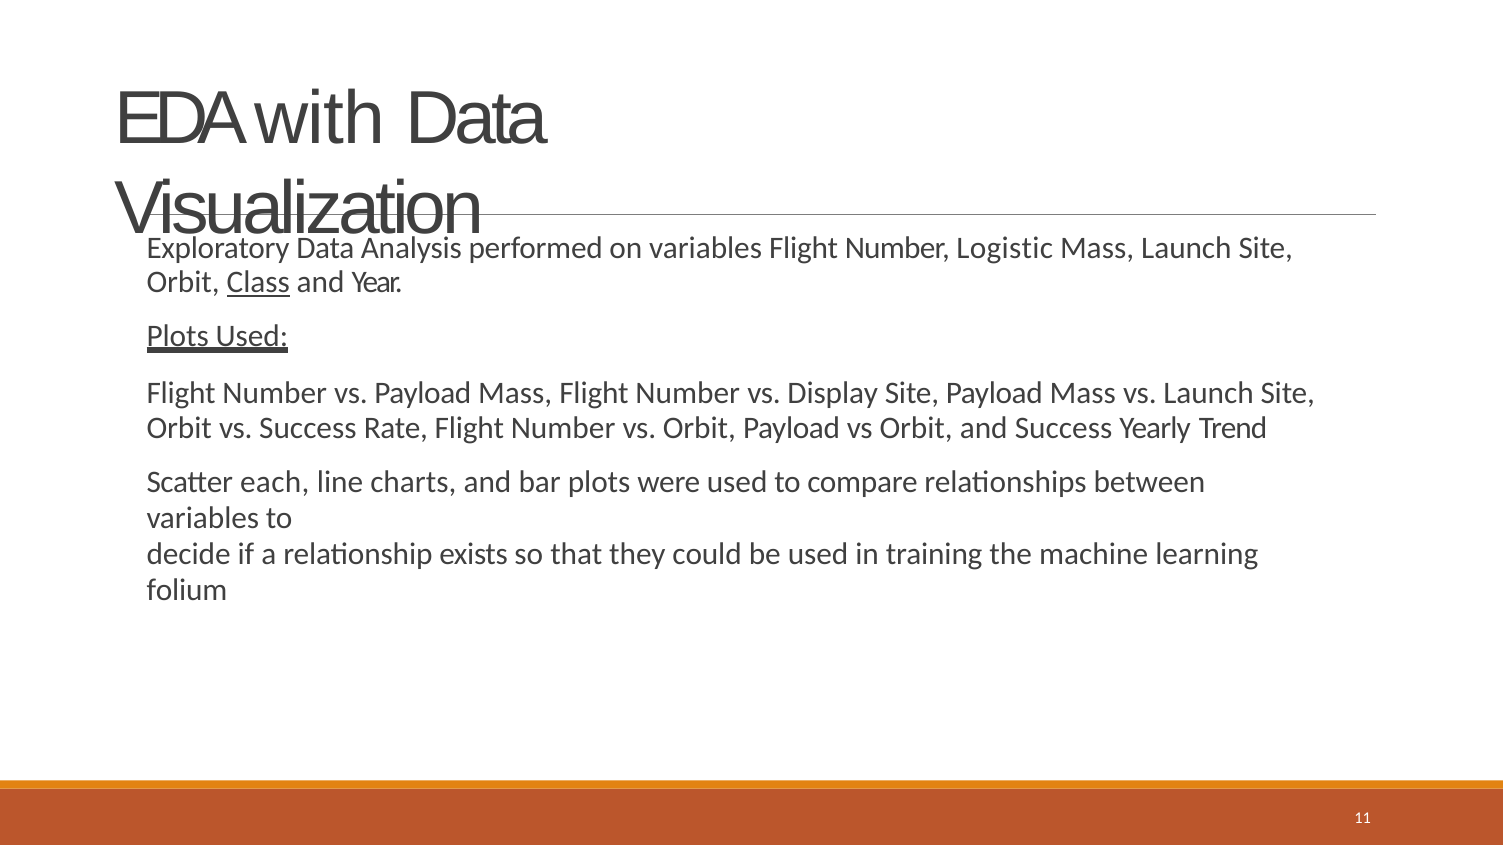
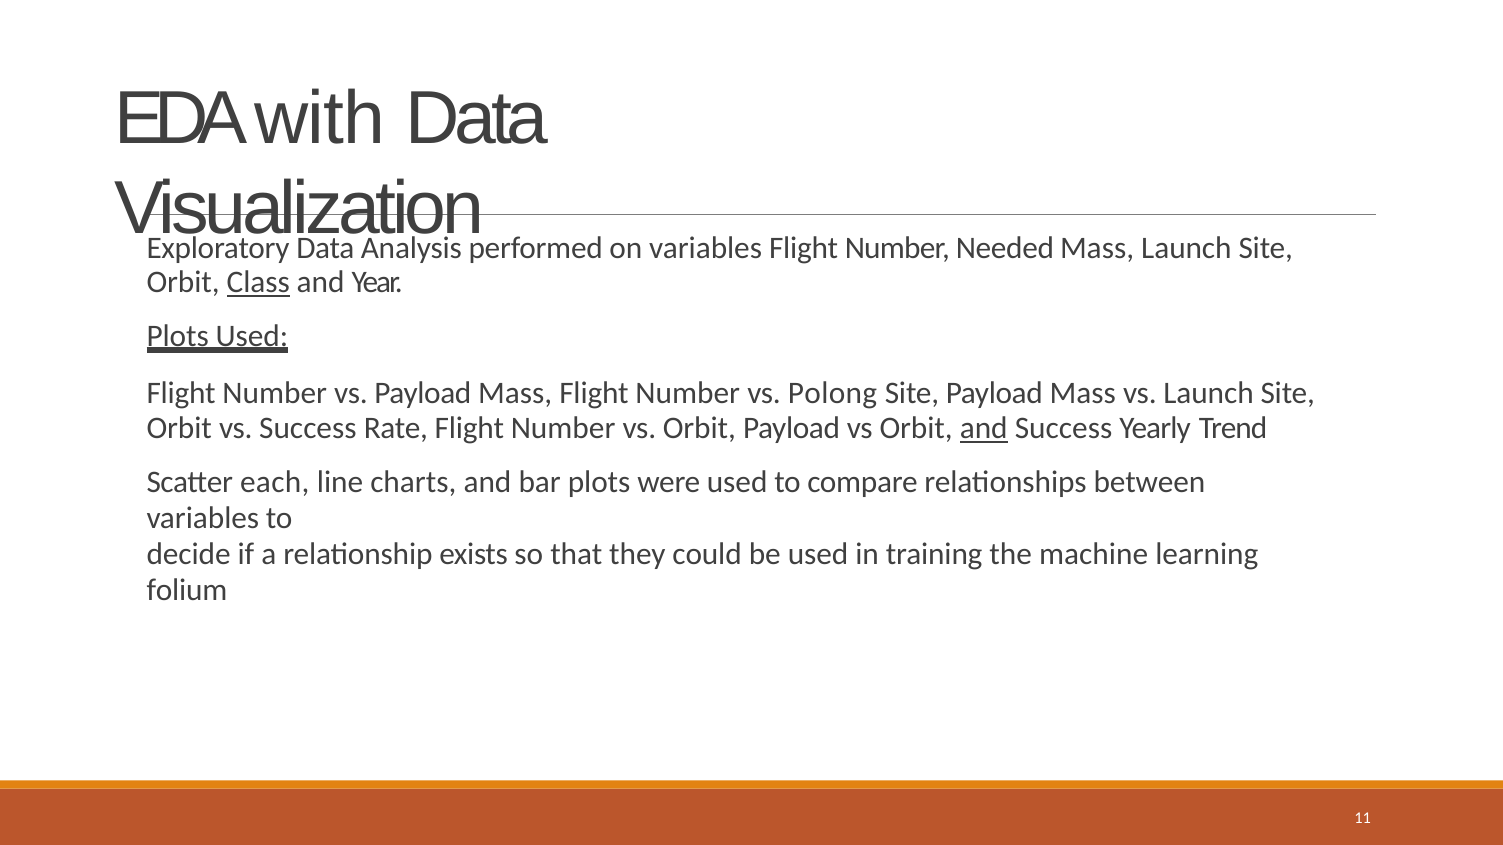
Logistic: Logistic -> Needed
Display: Display -> Polong
and at (984, 428) underline: none -> present
